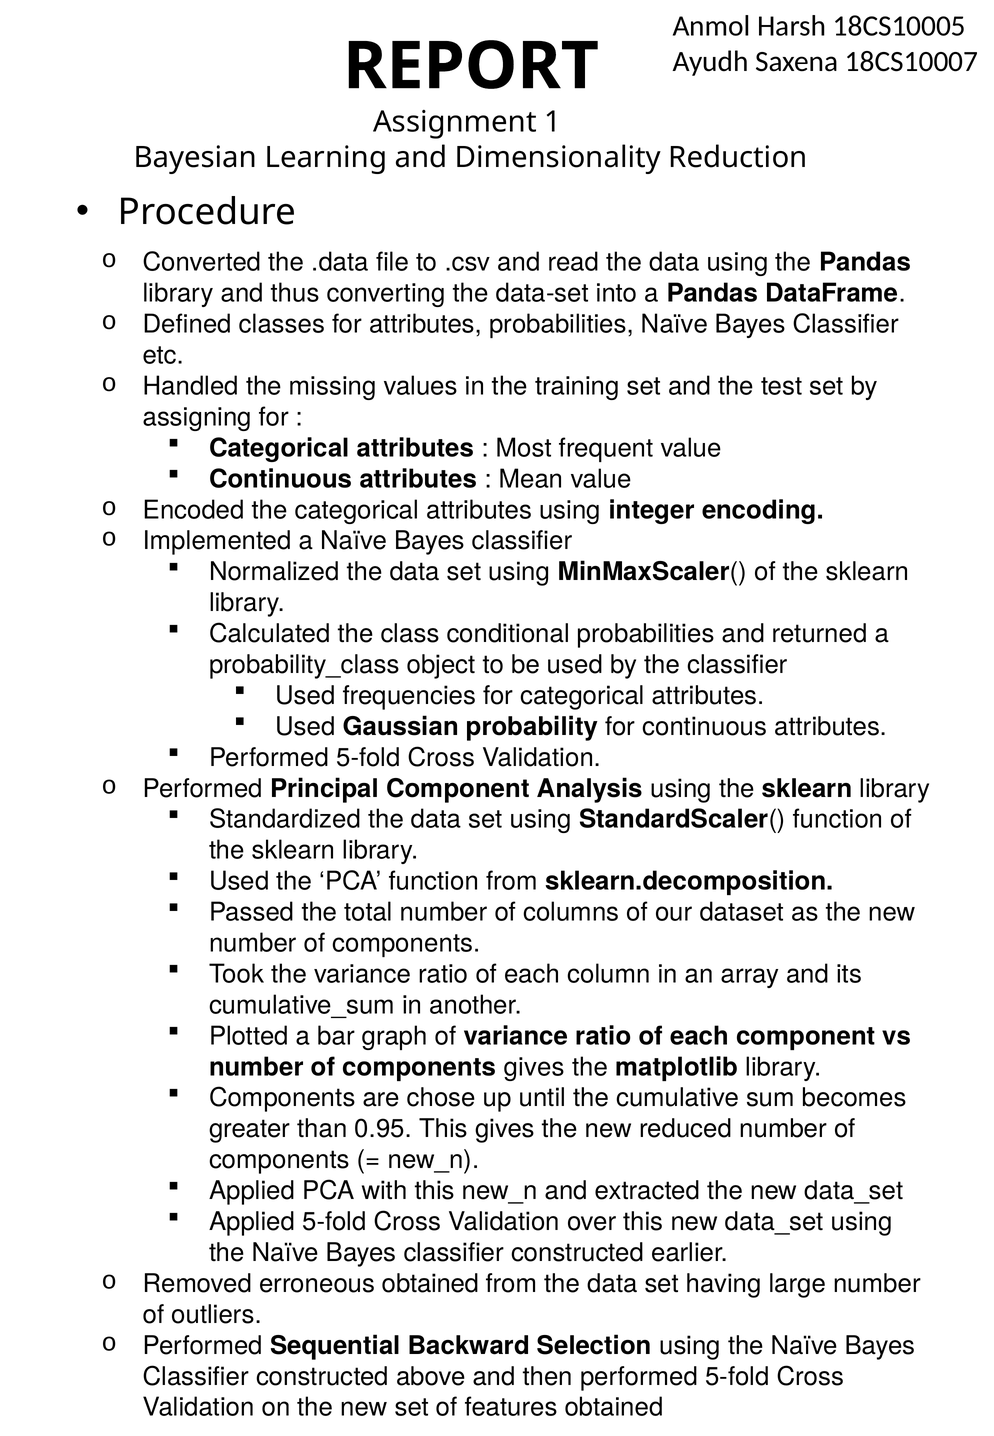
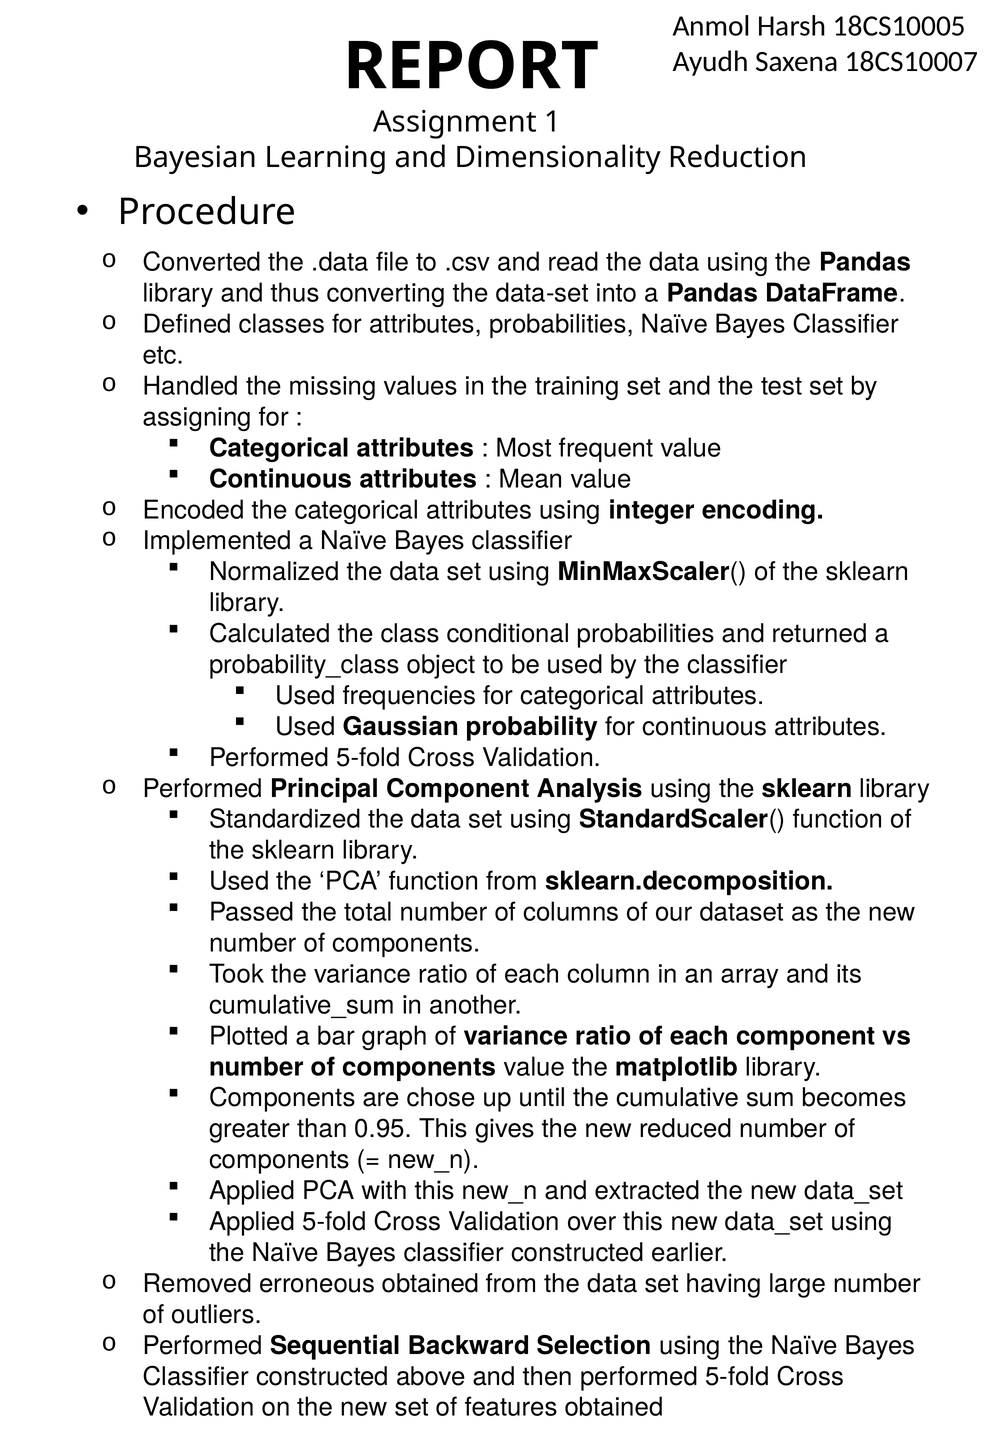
components gives: gives -> value
